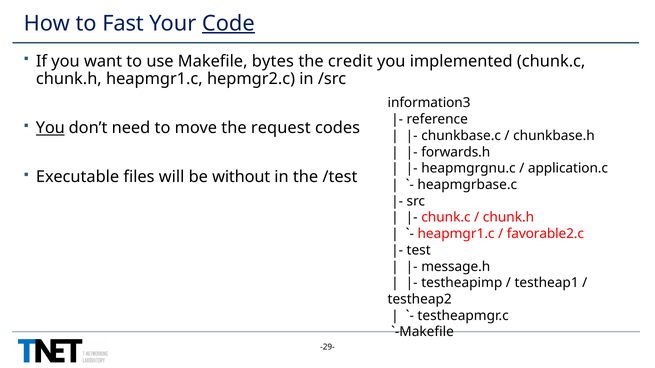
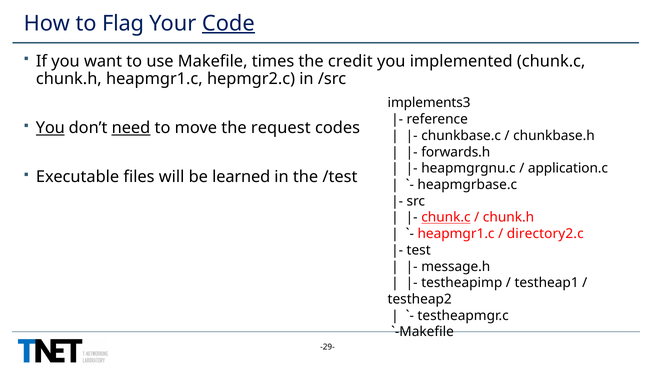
Fast: Fast -> Flag
bytes: bytes -> times
information3: information3 -> implements3
need underline: none -> present
without: without -> learned
chunk.c at (446, 218) underline: none -> present
favorable2.c: favorable2.c -> directory2.c
